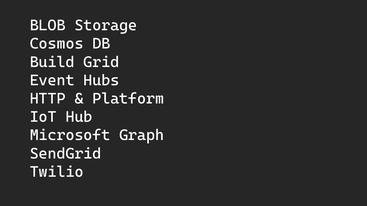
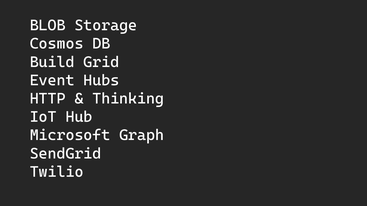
Platform: Platform -> Thinking
